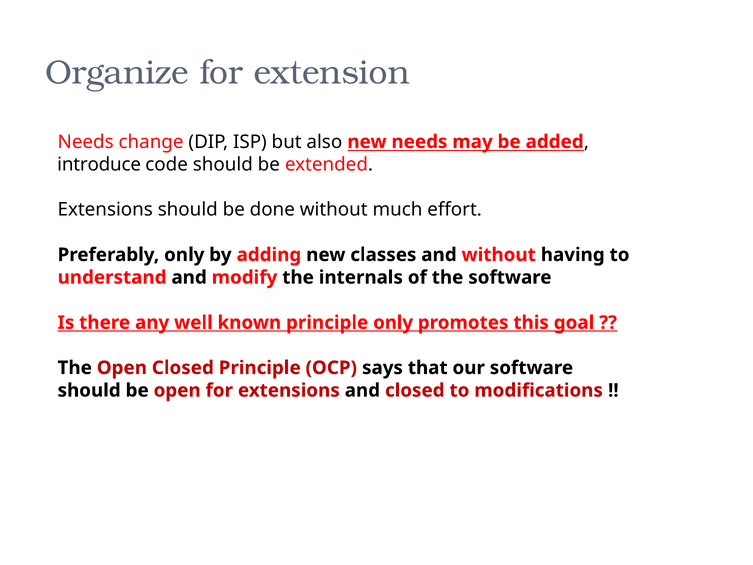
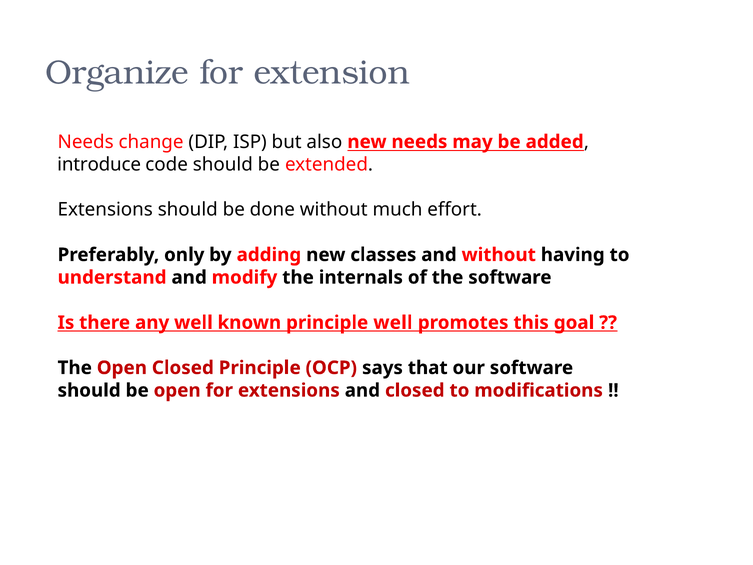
principle only: only -> well
